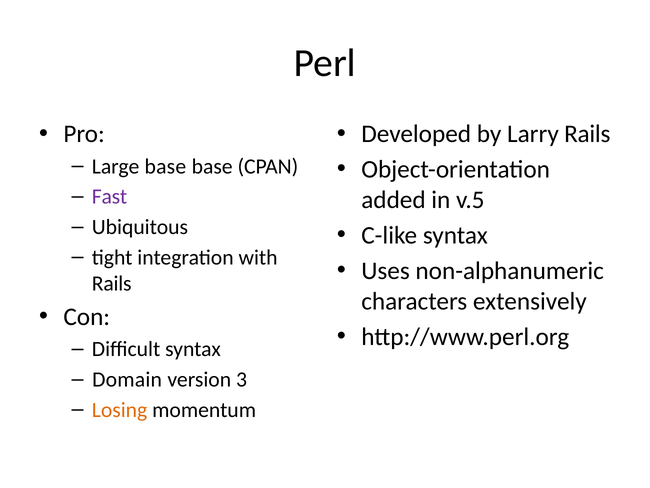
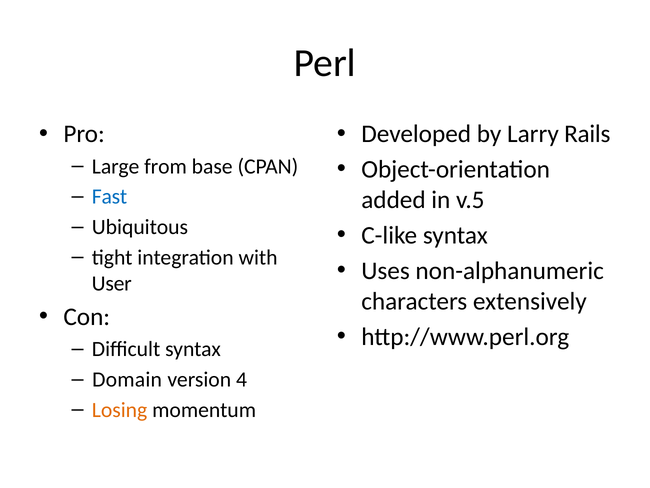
Large base: base -> from
Fast colour: purple -> blue
Rails at (112, 283): Rails -> User
3: 3 -> 4
